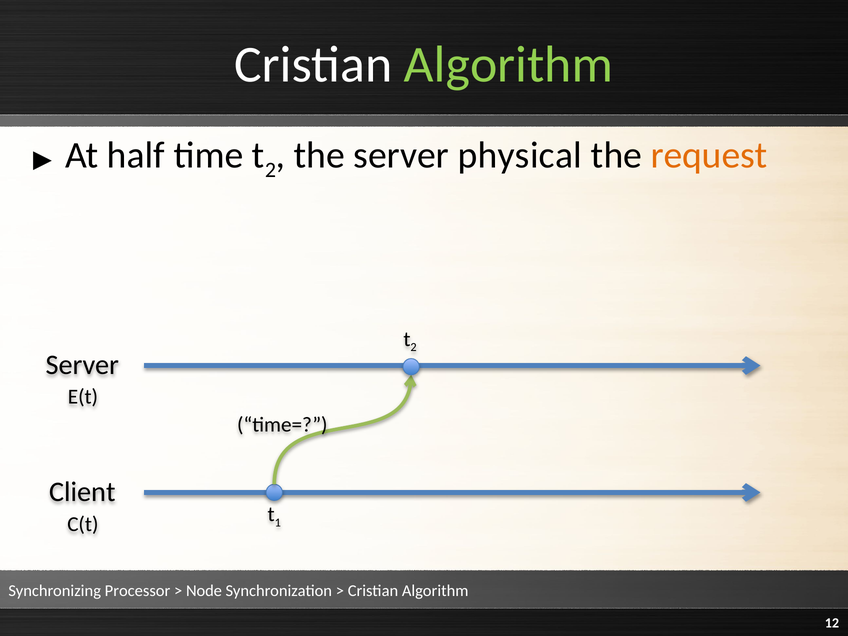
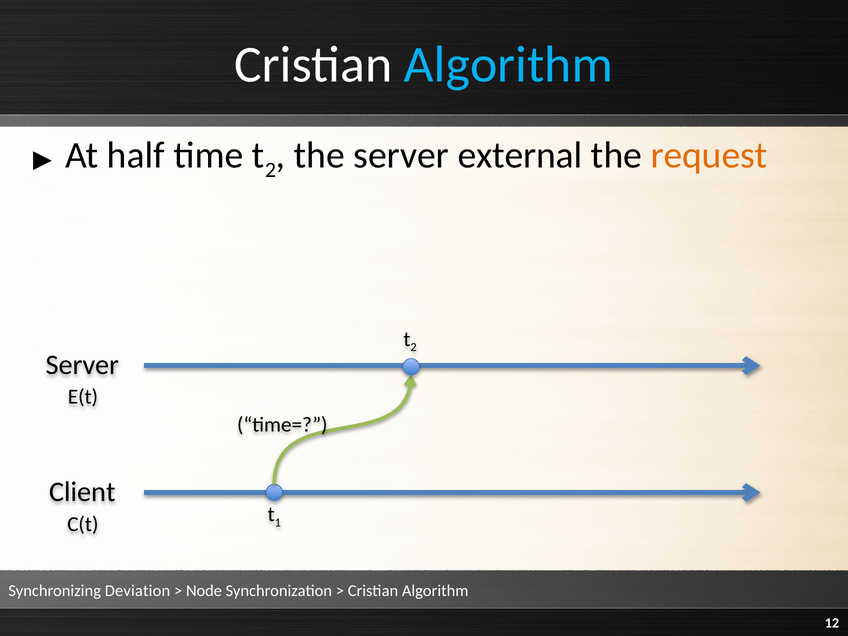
Algorithm at (508, 65) colour: light green -> light blue
physical: physical -> external
Processor: Processor -> Deviation
